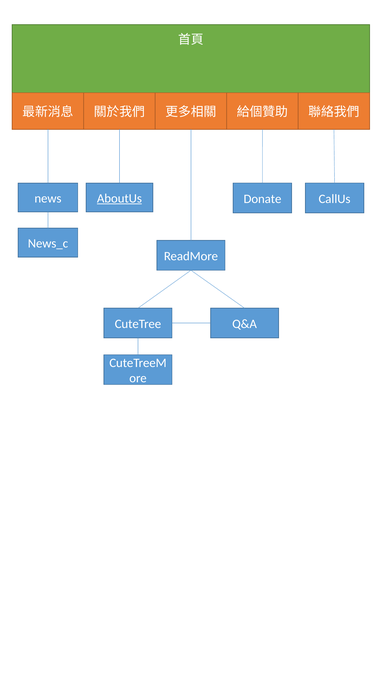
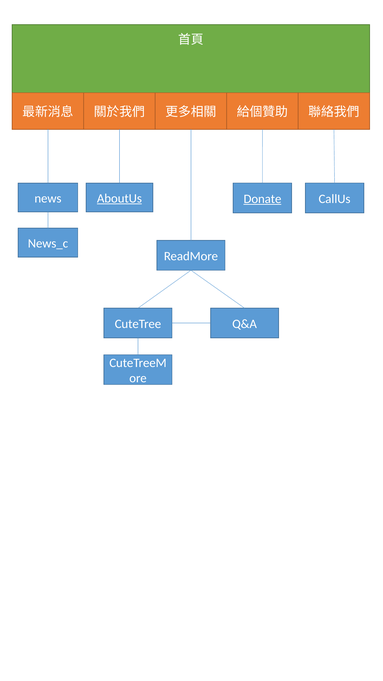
Donate underline: none -> present
